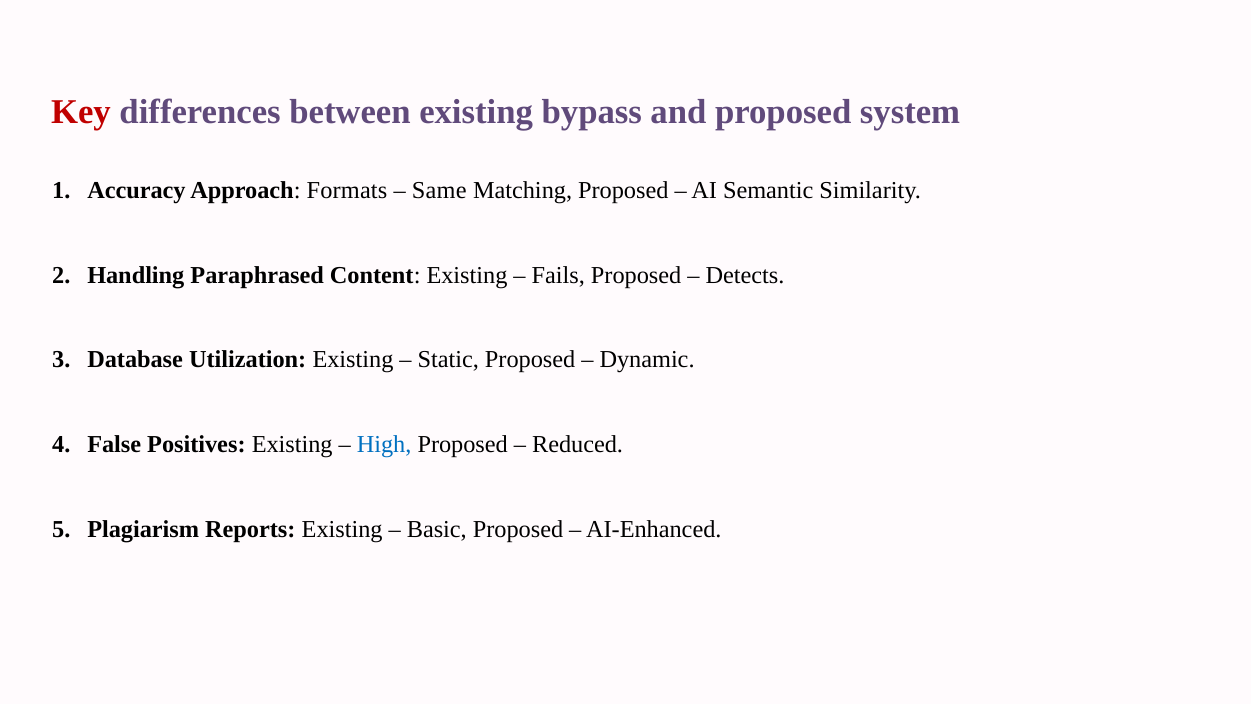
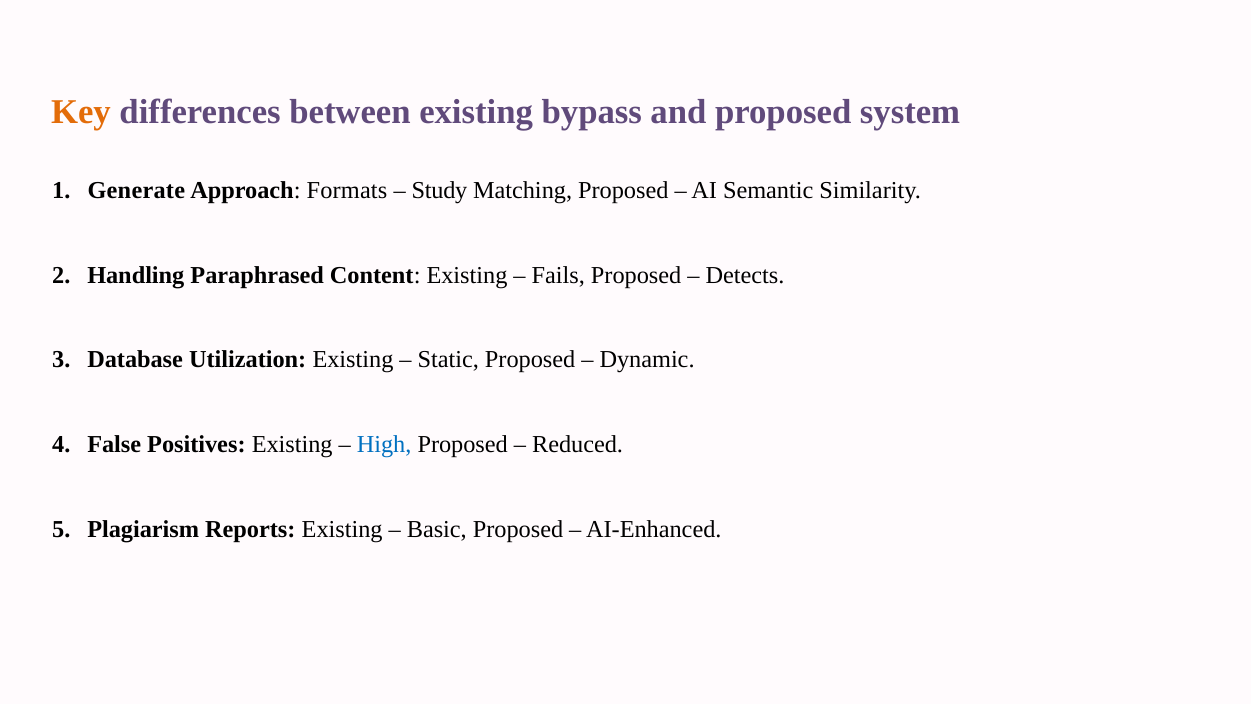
Key colour: red -> orange
Accuracy: Accuracy -> Generate
Same: Same -> Study
